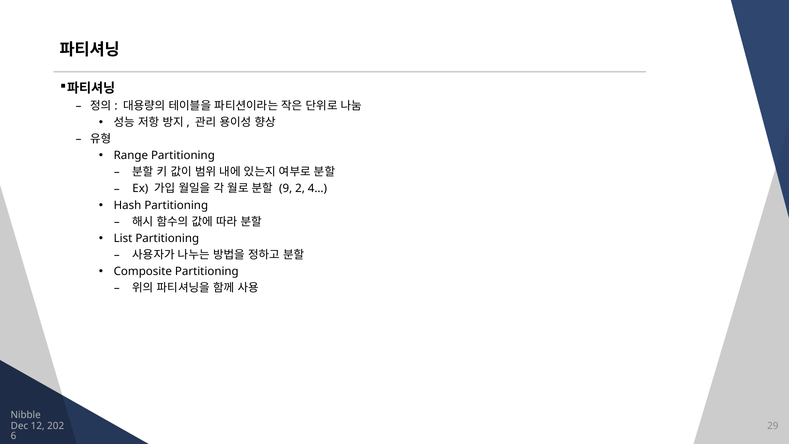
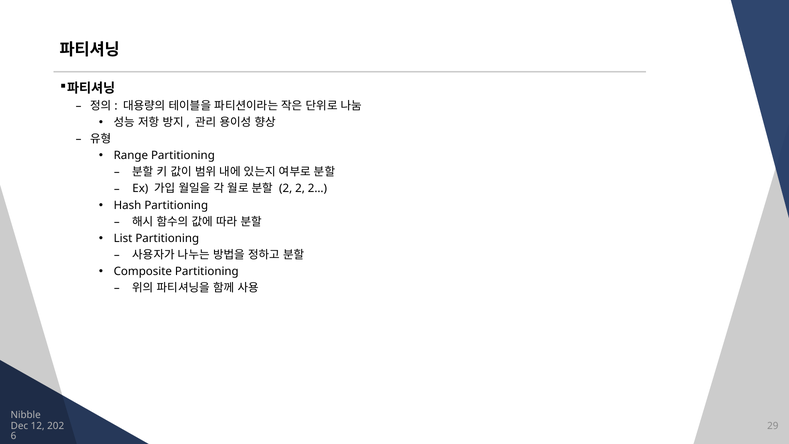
9 at (286, 189): 9 -> 2
4…: 4… -> 2…
